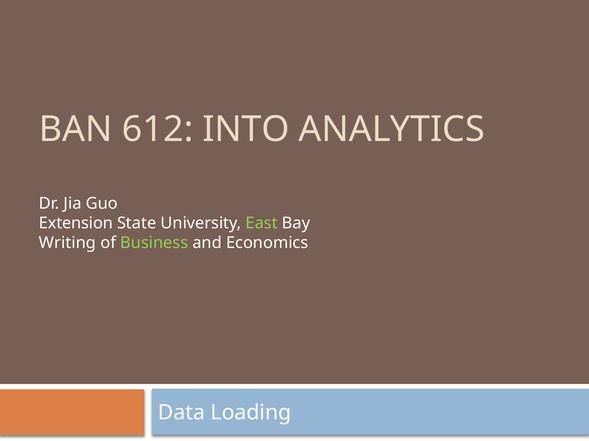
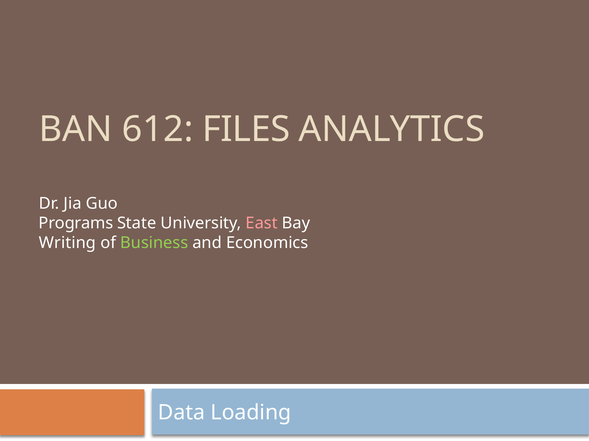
INTO: INTO -> FILES
Extension: Extension -> Programs
East colour: light green -> pink
